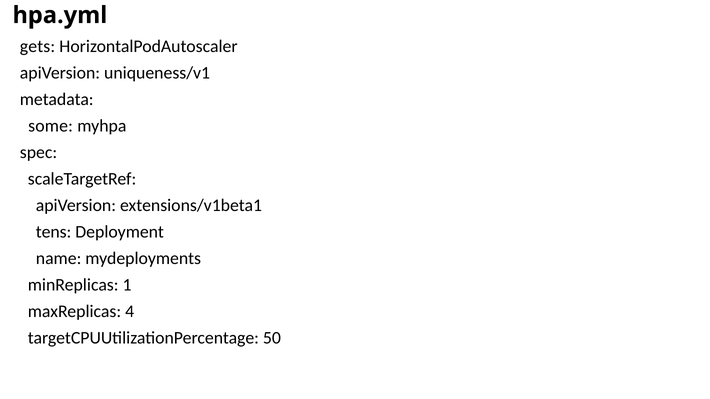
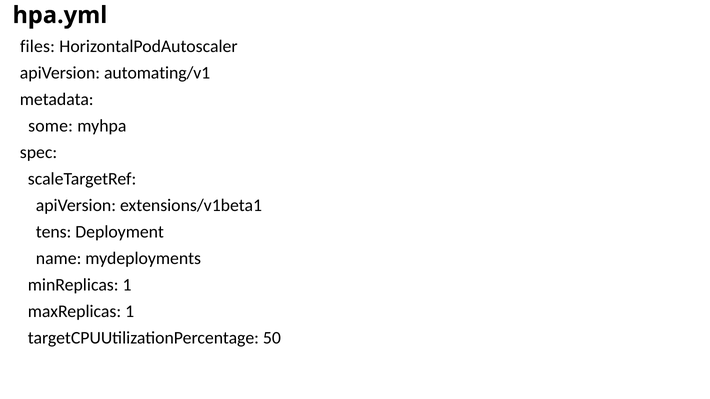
gets: gets -> files
uniqueness/v1: uniqueness/v1 -> automating/v1
maxReplicas 4: 4 -> 1
